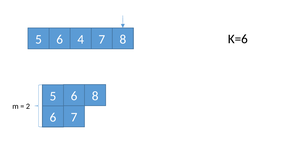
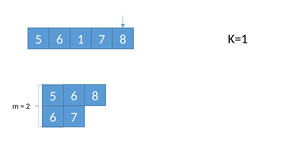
4: 4 -> 1
K=6: K=6 -> K=1
